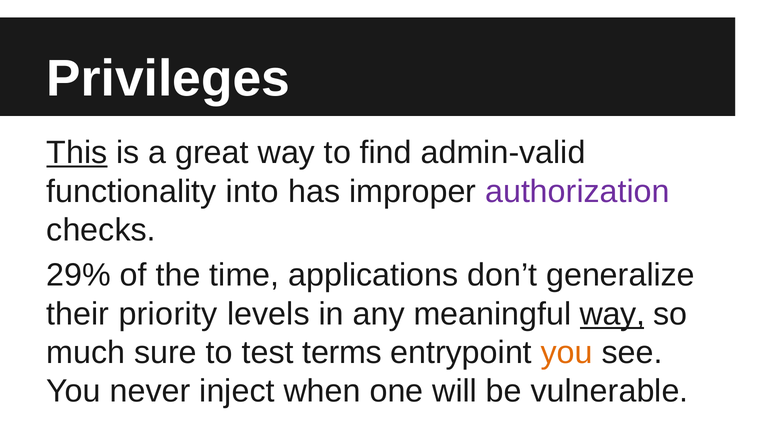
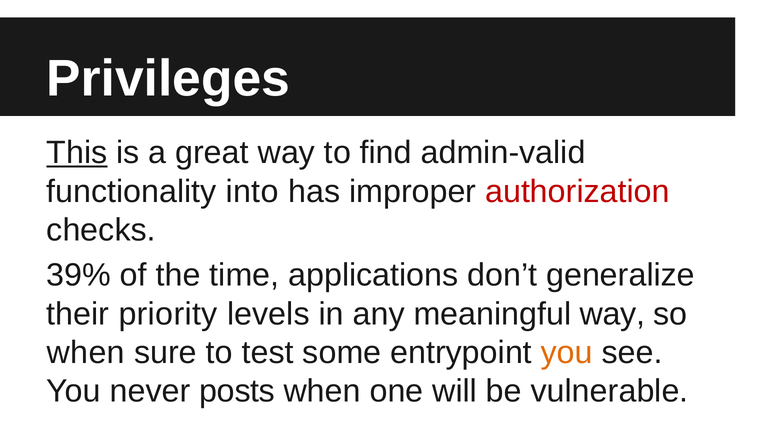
authorization colour: purple -> red
29%: 29% -> 39%
way at (612, 314) underline: present -> none
much at (86, 353): much -> when
terms: terms -> some
inject: inject -> posts
